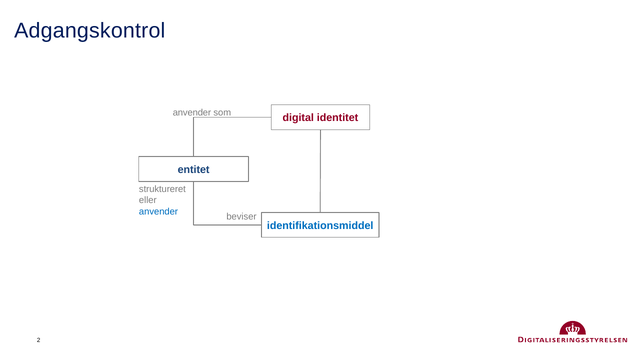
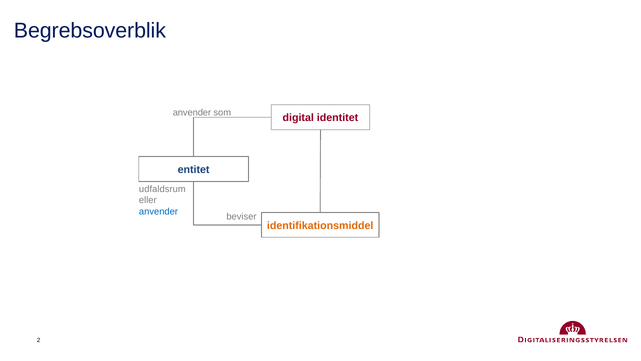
Adgangskontrol: Adgangskontrol -> Begrebsoverblik
struktureret: struktureret -> udfaldsrum
identifikationsmiddel colour: blue -> orange
